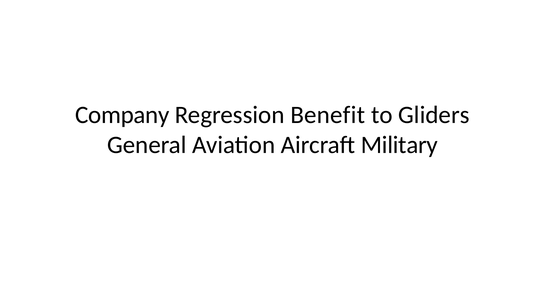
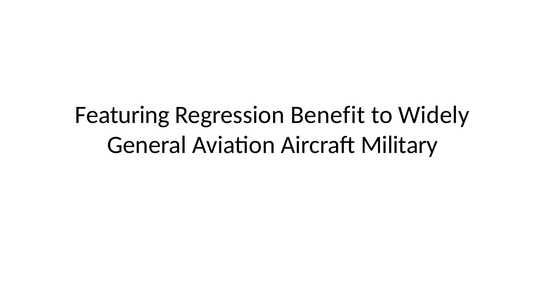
Company: Company -> Featuring
Gliders: Gliders -> Widely
